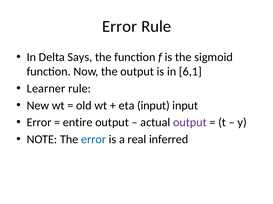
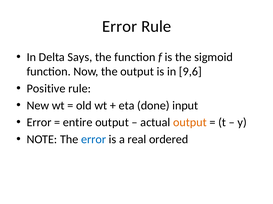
6,1: 6,1 -> 9,6
Learner: Learner -> Positive
eta input: input -> done
output at (190, 123) colour: purple -> orange
inferred: inferred -> ordered
